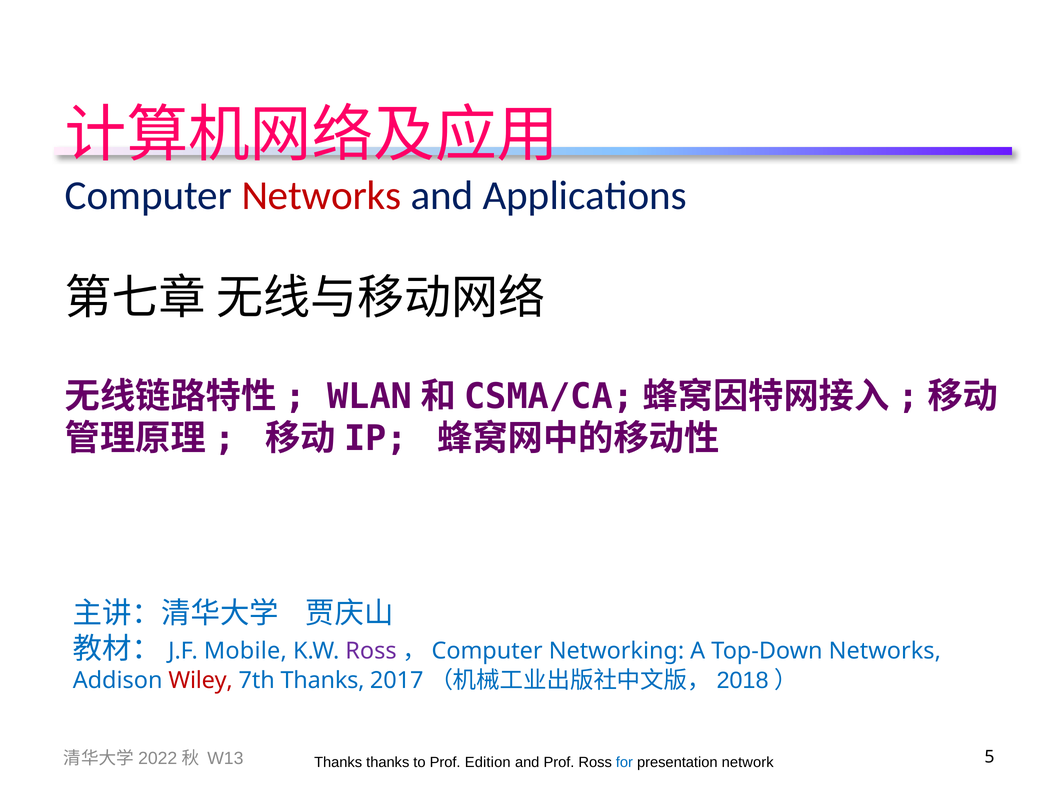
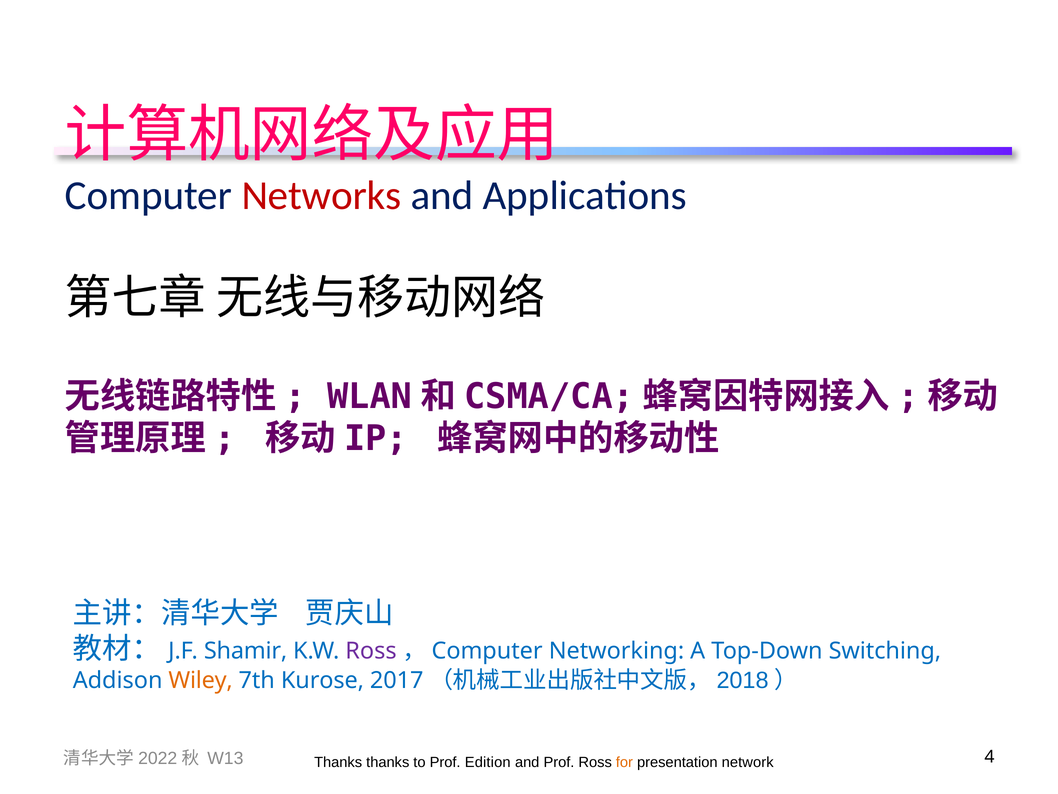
Mobile: Mobile -> Shamir
Top-Down Networks: Networks -> Switching
Wiley colour: red -> orange
7th Thanks: Thanks -> Kurose
5: 5 -> 4
for colour: blue -> orange
